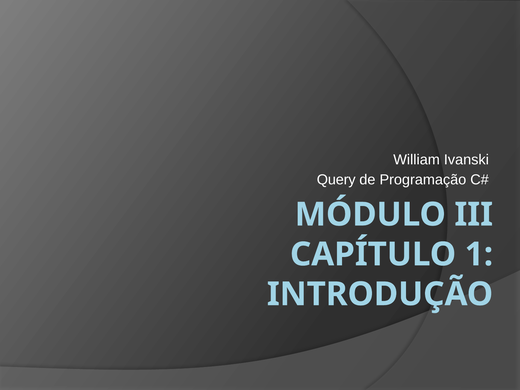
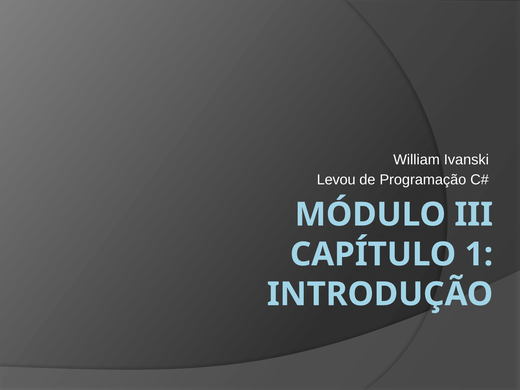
Query: Query -> Levou
